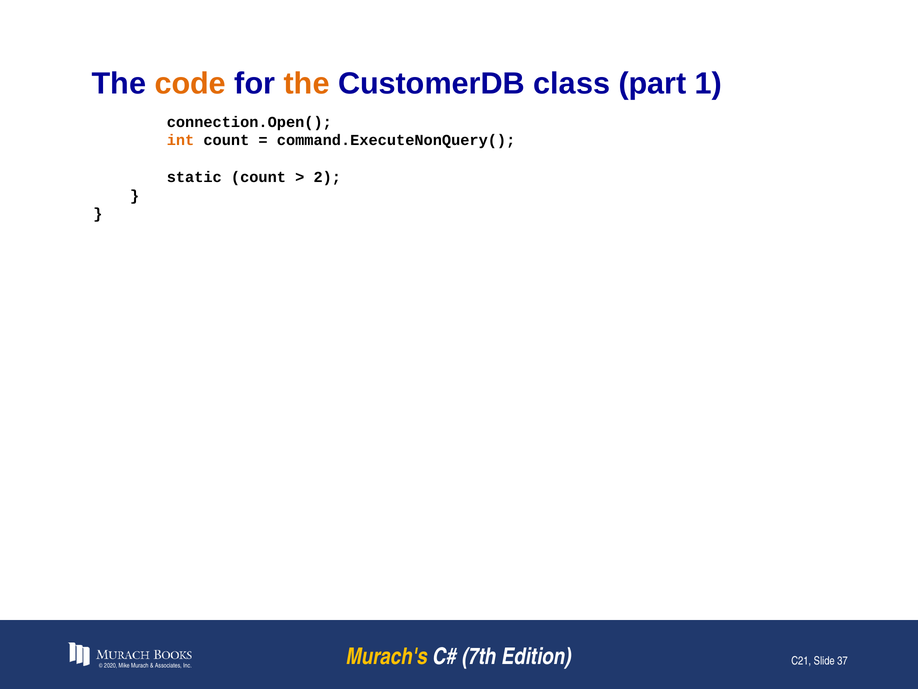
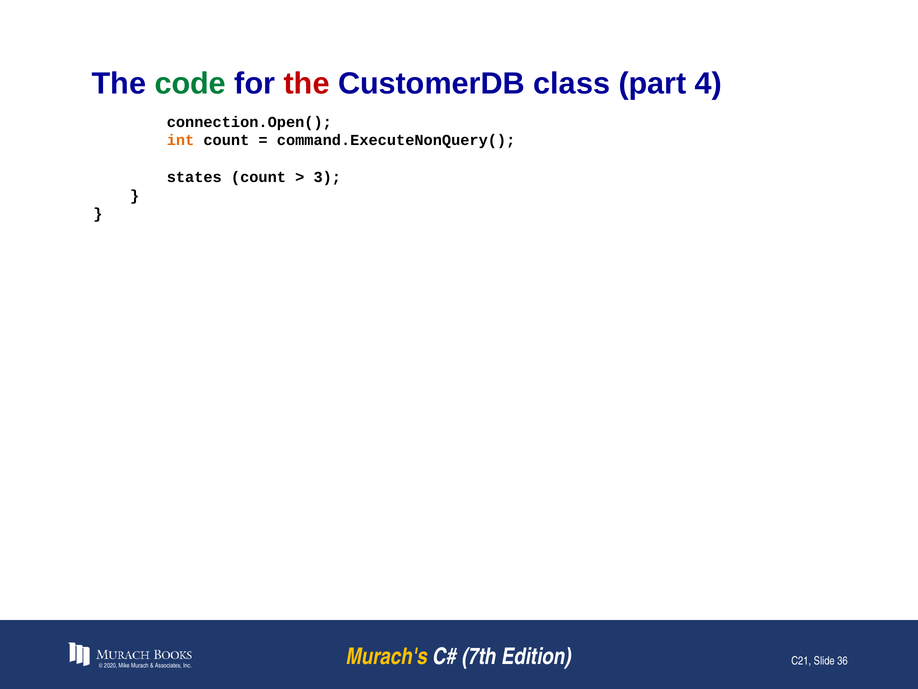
code colour: orange -> green
the at (307, 83) colour: orange -> red
1: 1 -> 4
static: static -> states
2: 2 -> 3
37: 37 -> 36
